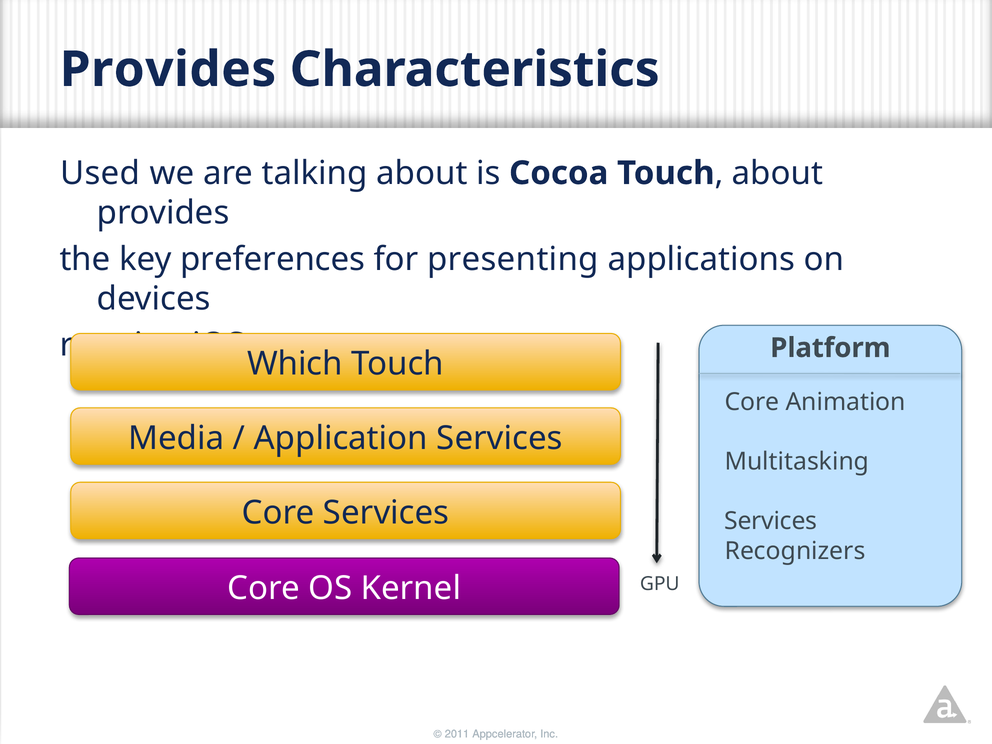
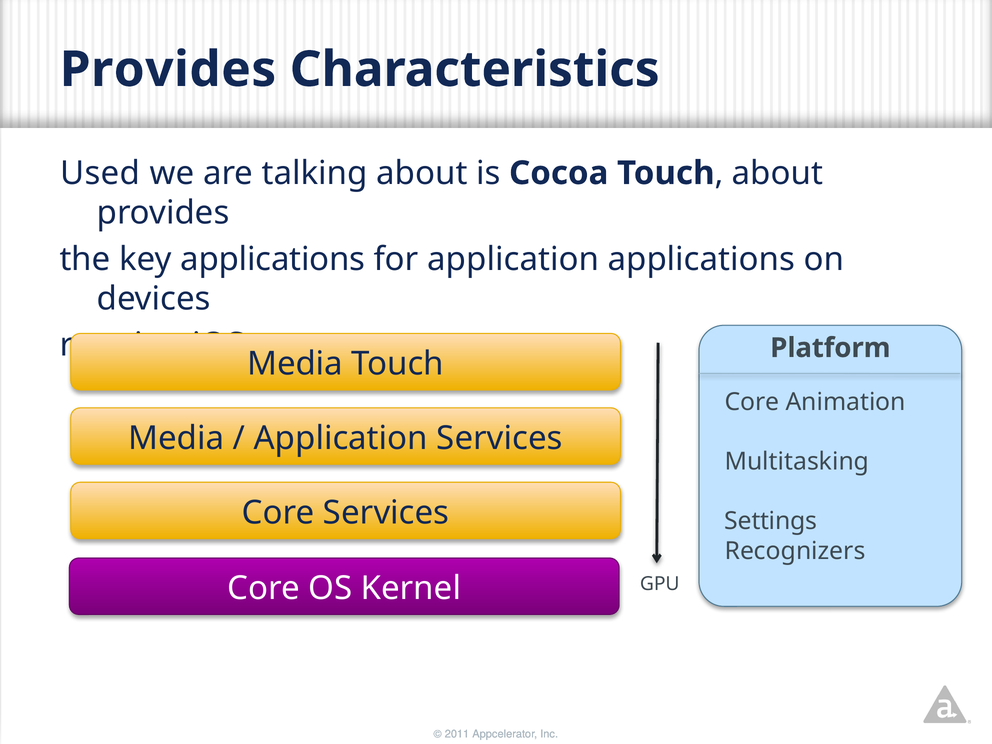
key preferences: preferences -> applications
for presenting: presenting -> application
Which at (295, 364): Which -> Media
Services at (771, 521): Services -> Settings
